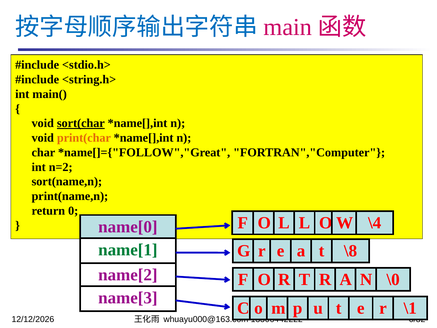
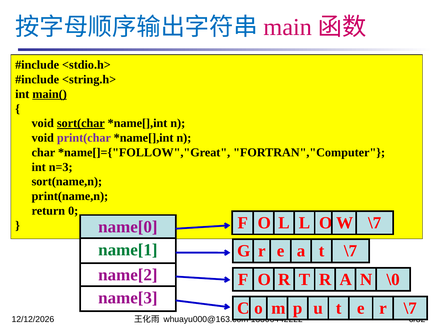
main( underline: none -> present
print(char colour: orange -> purple
n=2: n=2 -> n=3
\4 at (375, 223): \4 -> \7
t \8: \8 -> \7
r \1: \1 -> \7
